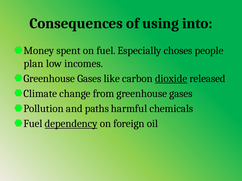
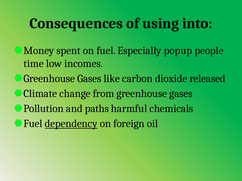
choses: choses -> popup
plan: plan -> time
dioxide underline: present -> none
